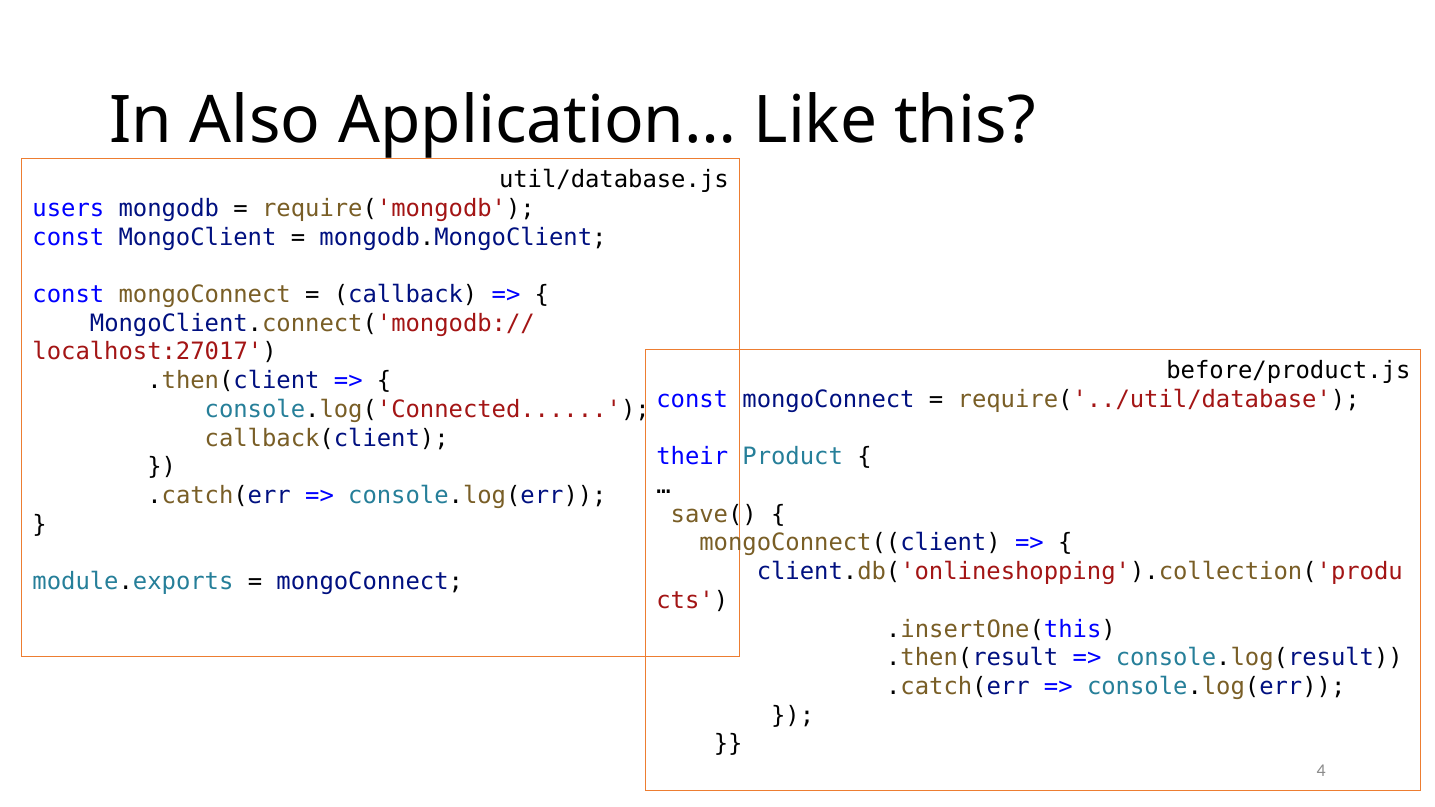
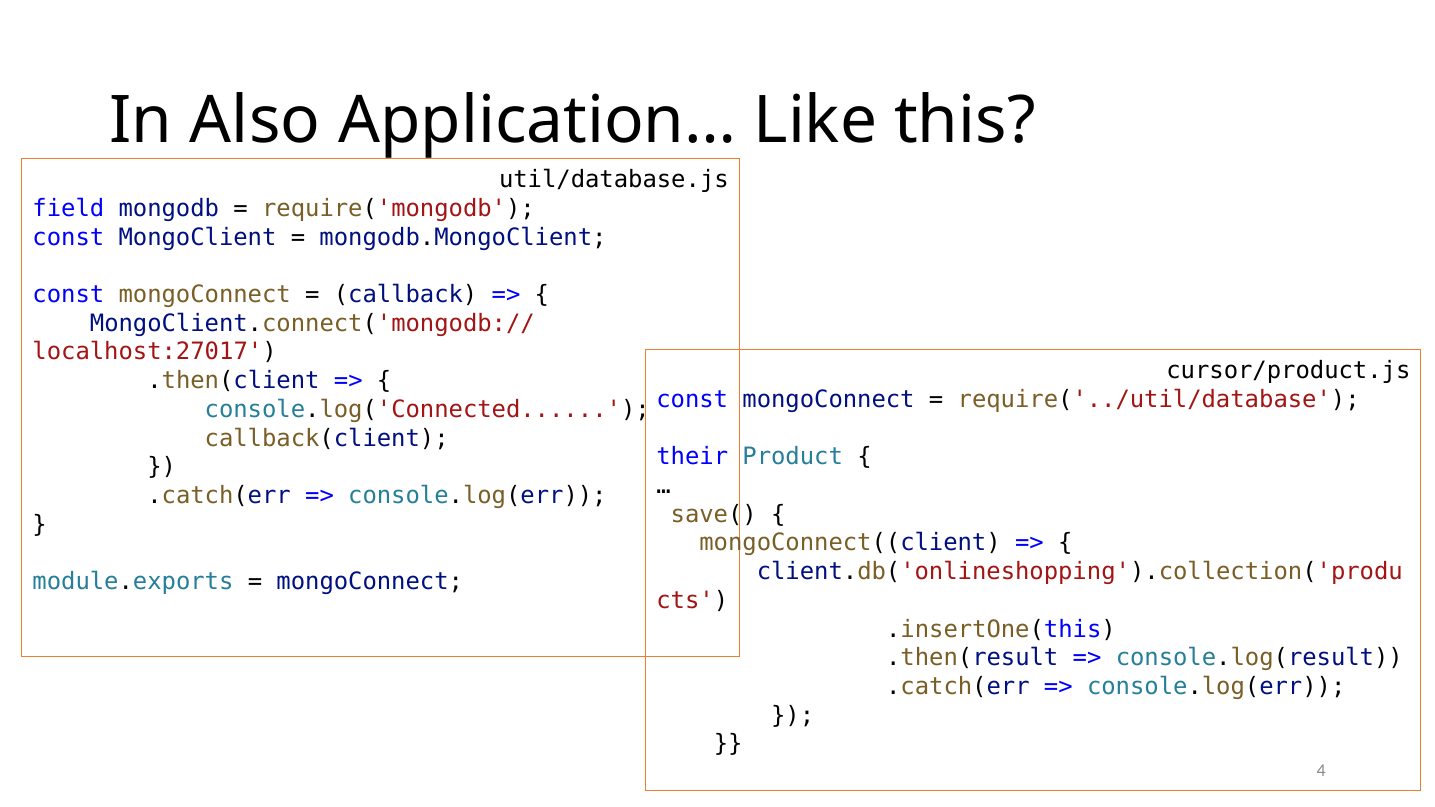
users: users -> field
before/product.js: before/product.js -> cursor/product.js
